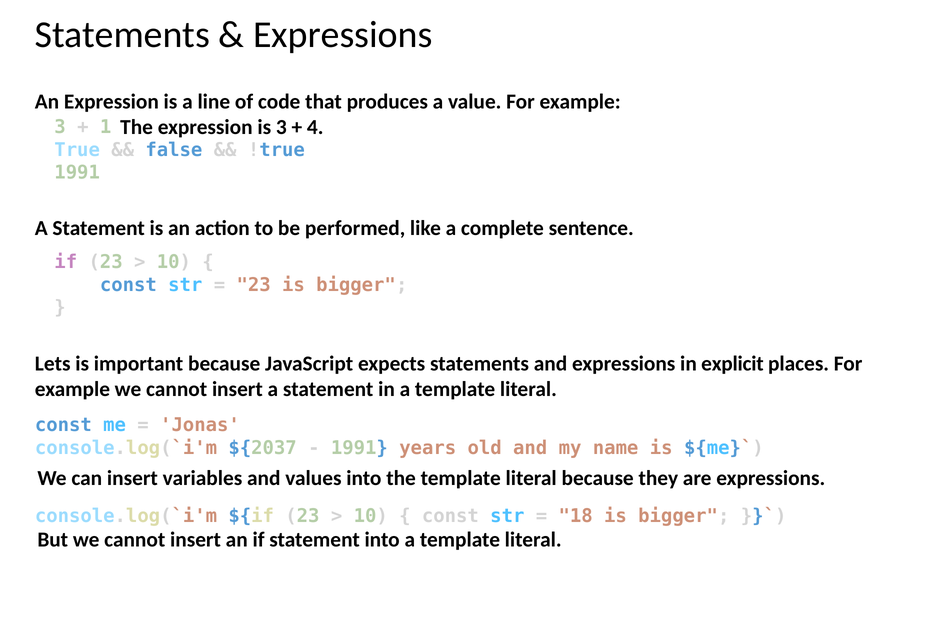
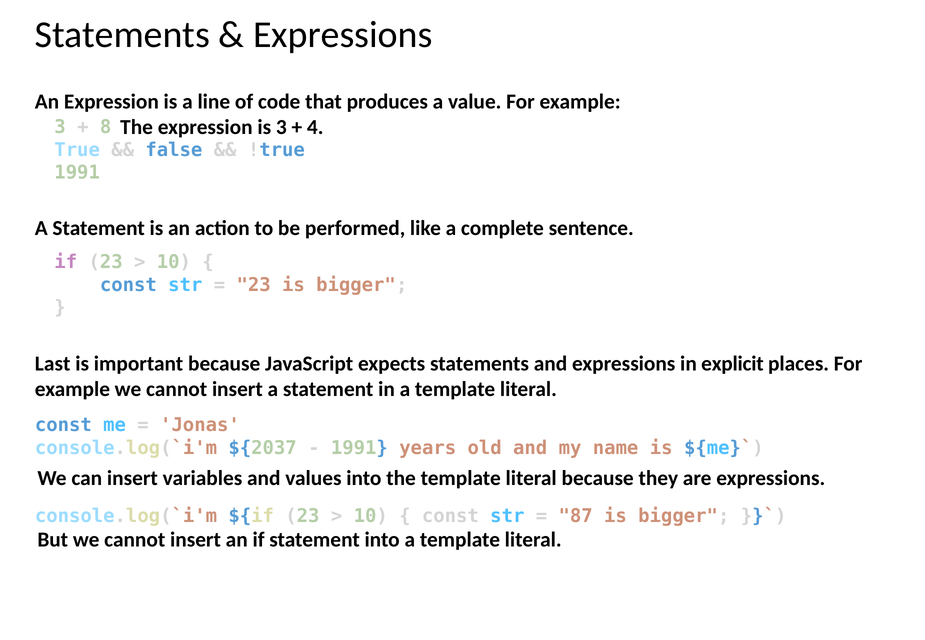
1: 1 -> 8
Lets: Lets -> Last
18: 18 -> 87
